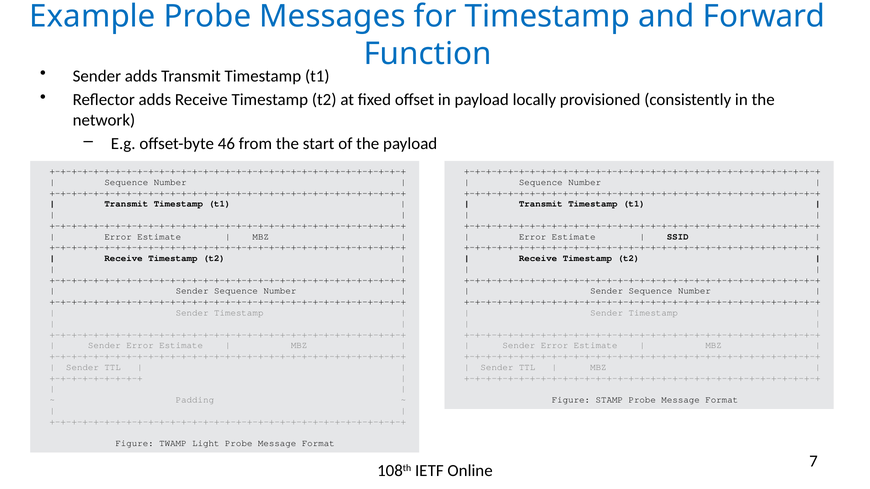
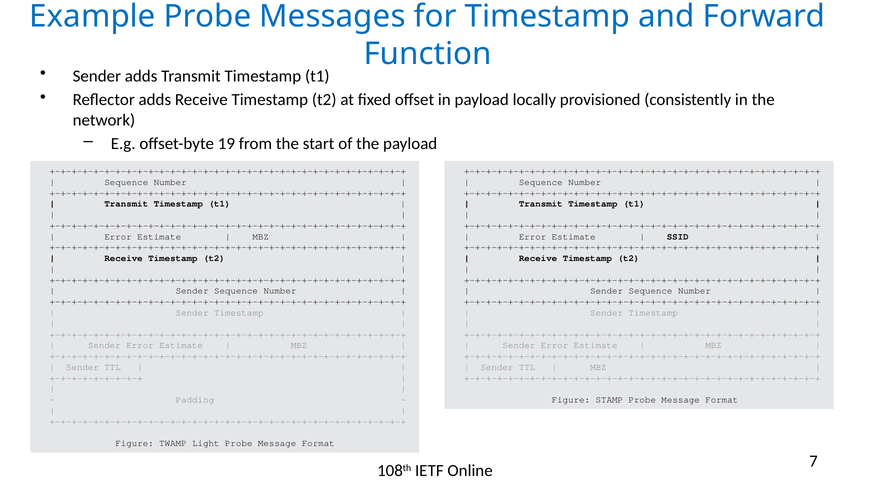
46: 46 -> 19
